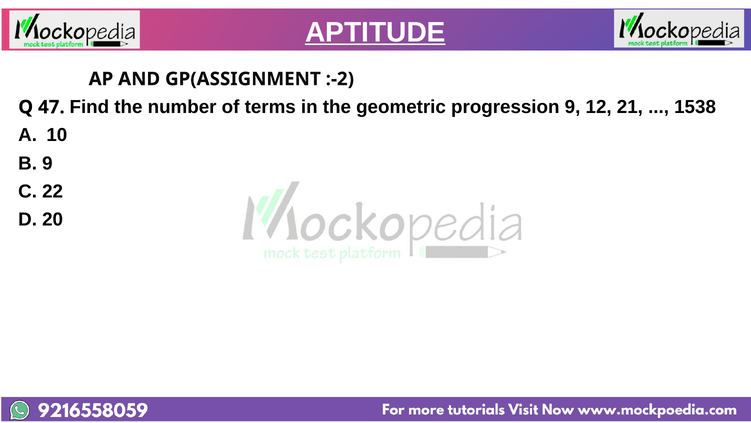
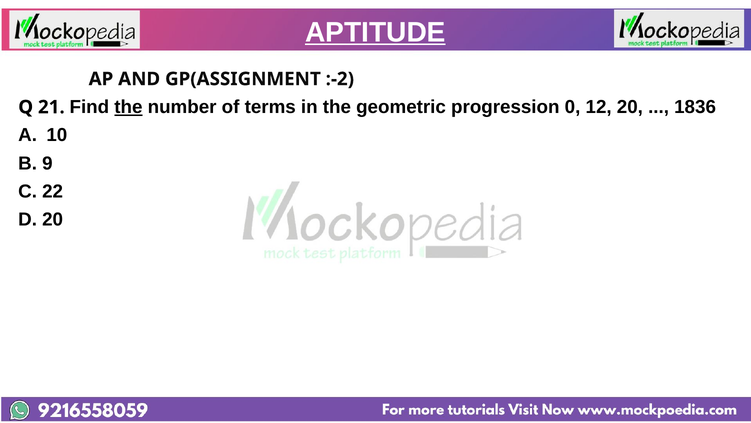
47: 47 -> 21
the at (128, 107) underline: none -> present
progression 9: 9 -> 0
12 21: 21 -> 20
1538: 1538 -> 1836
